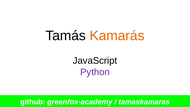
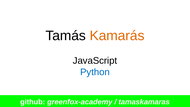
Python colour: purple -> blue
